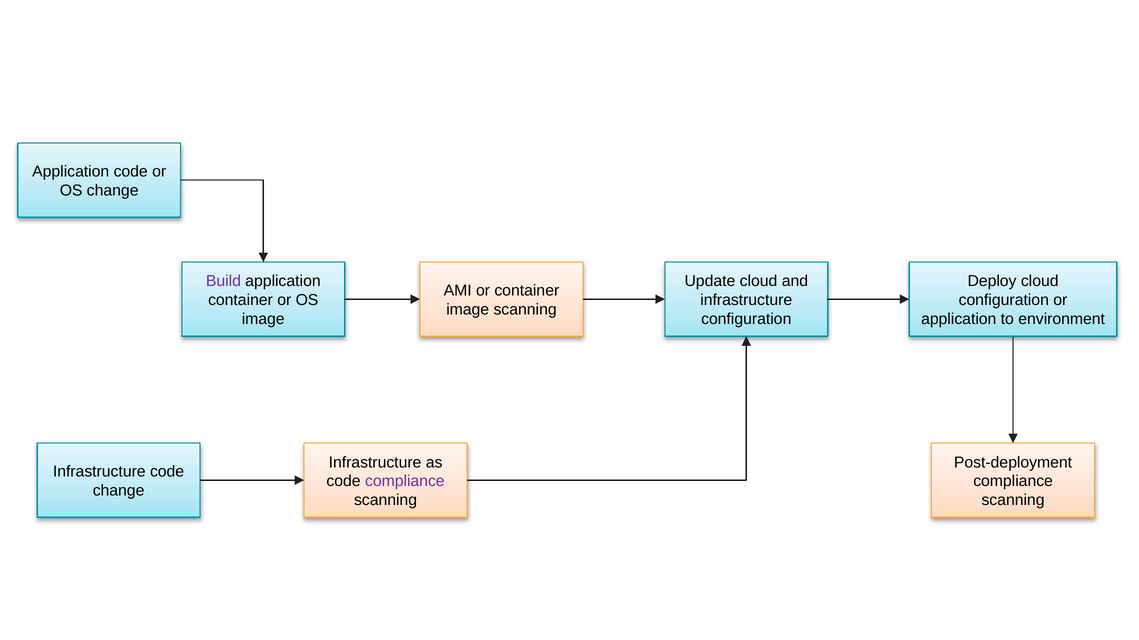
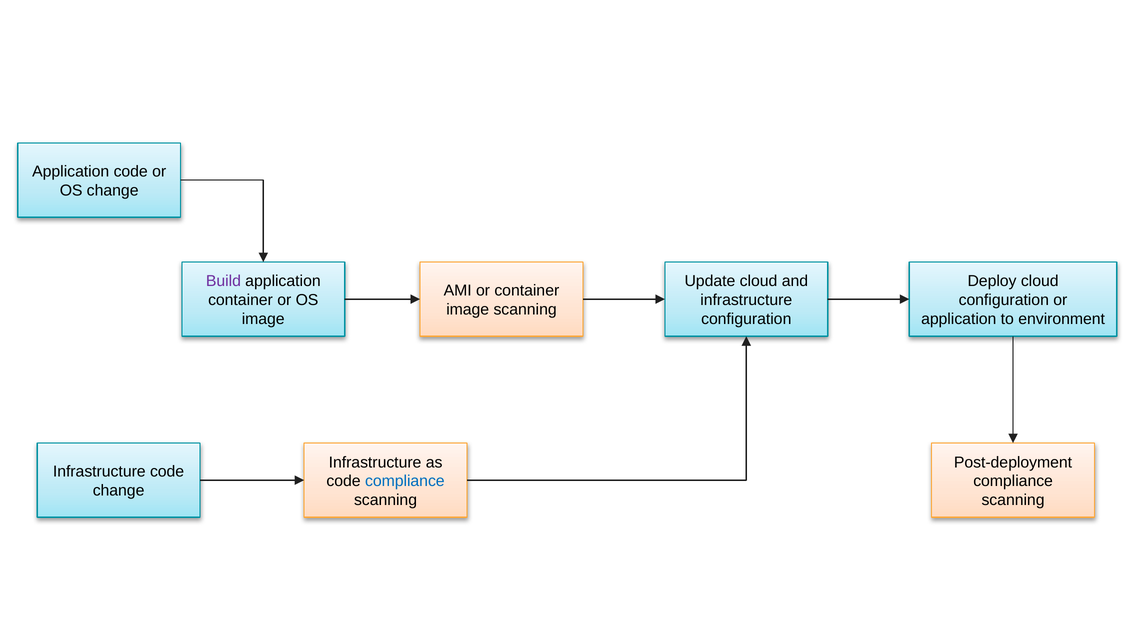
compliance at (405, 482) colour: purple -> blue
